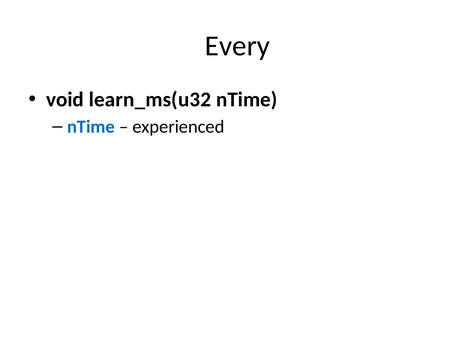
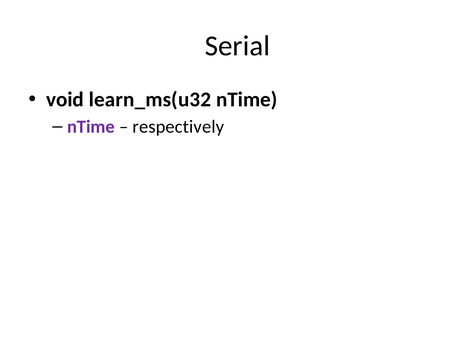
Every: Every -> Serial
nTime at (91, 127) colour: blue -> purple
experienced: experienced -> respectively
